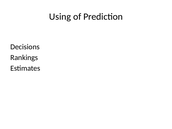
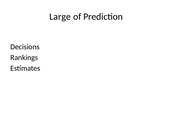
Using: Using -> Large
